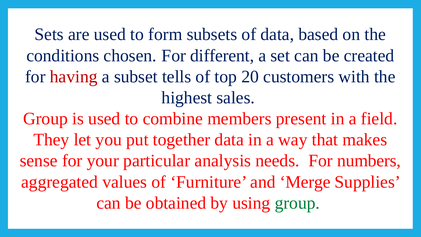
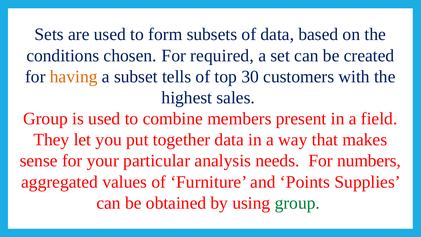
different: different -> required
having colour: red -> orange
20: 20 -> 30
Merge: Merge -> Points
